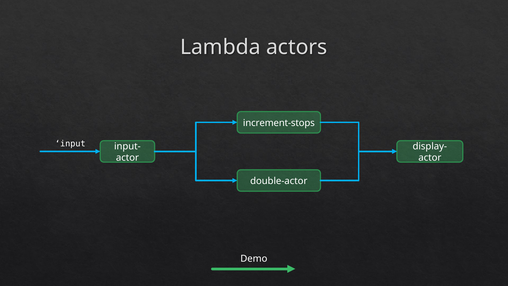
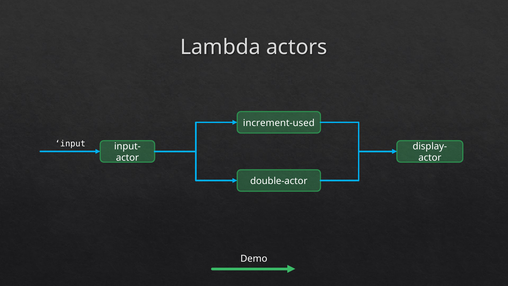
increment-stops: increment-stops -> increment-used
